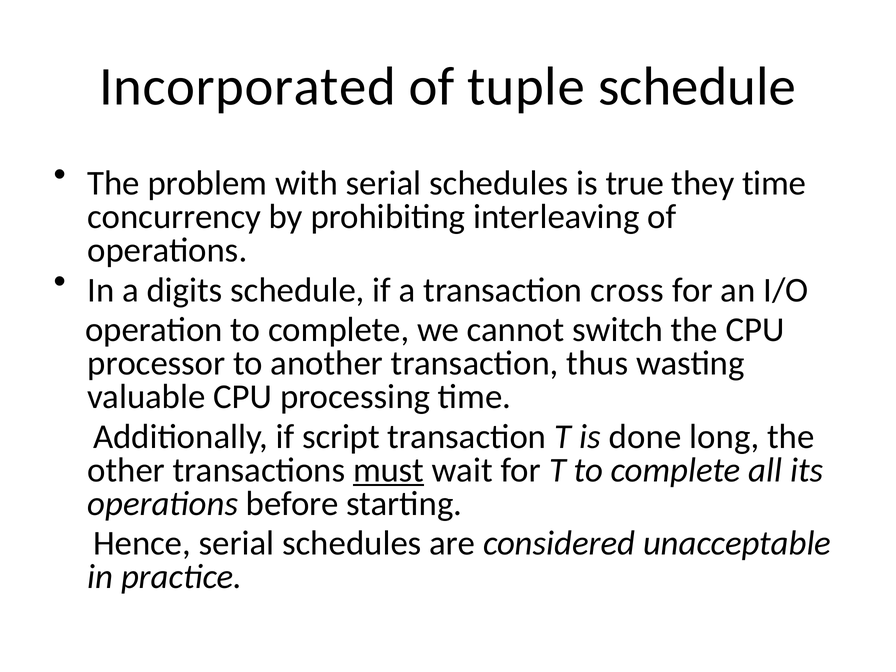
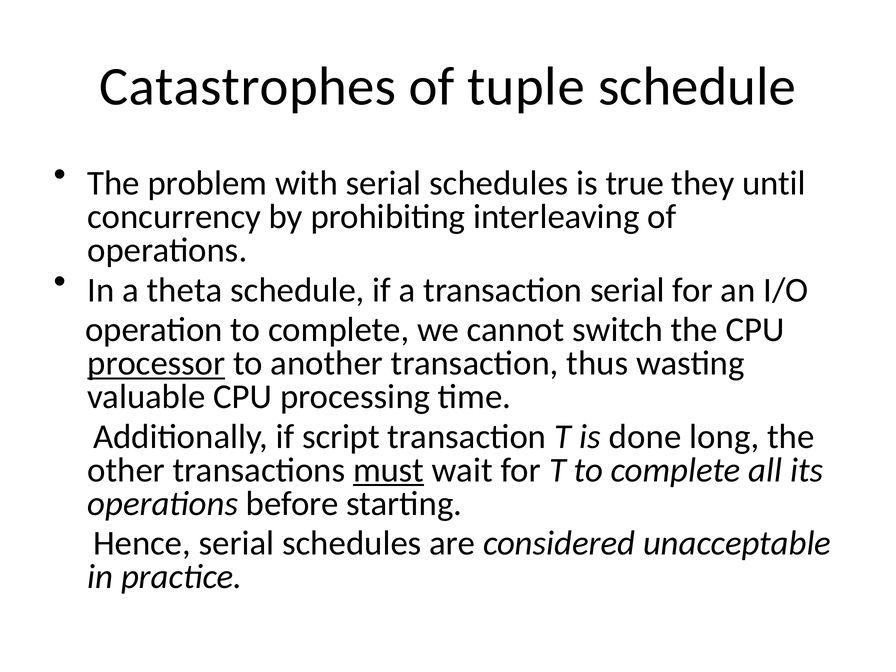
Incorporated: Incorporated -> Catastrophes
they time: time -> until
digits: digits -> theta
transaction cross: cross -> serial
processor underline: none -> present
